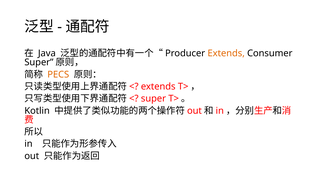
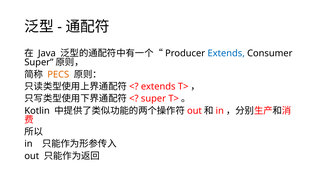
Extends at (226, 53) colour: orange -> blue
